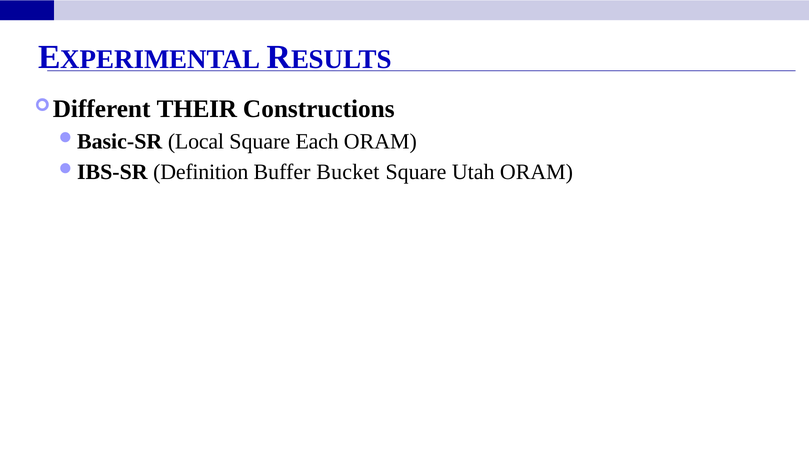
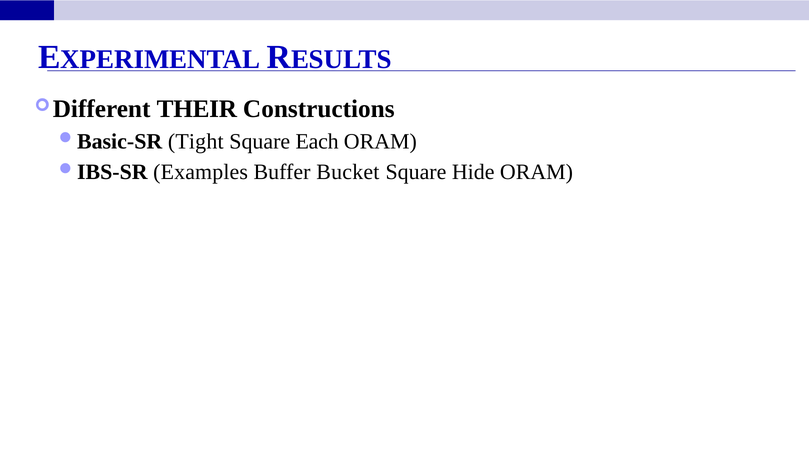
Local: Local -> Tight
Definition: Definition -> Examples
Utah: Utah -> Hide
